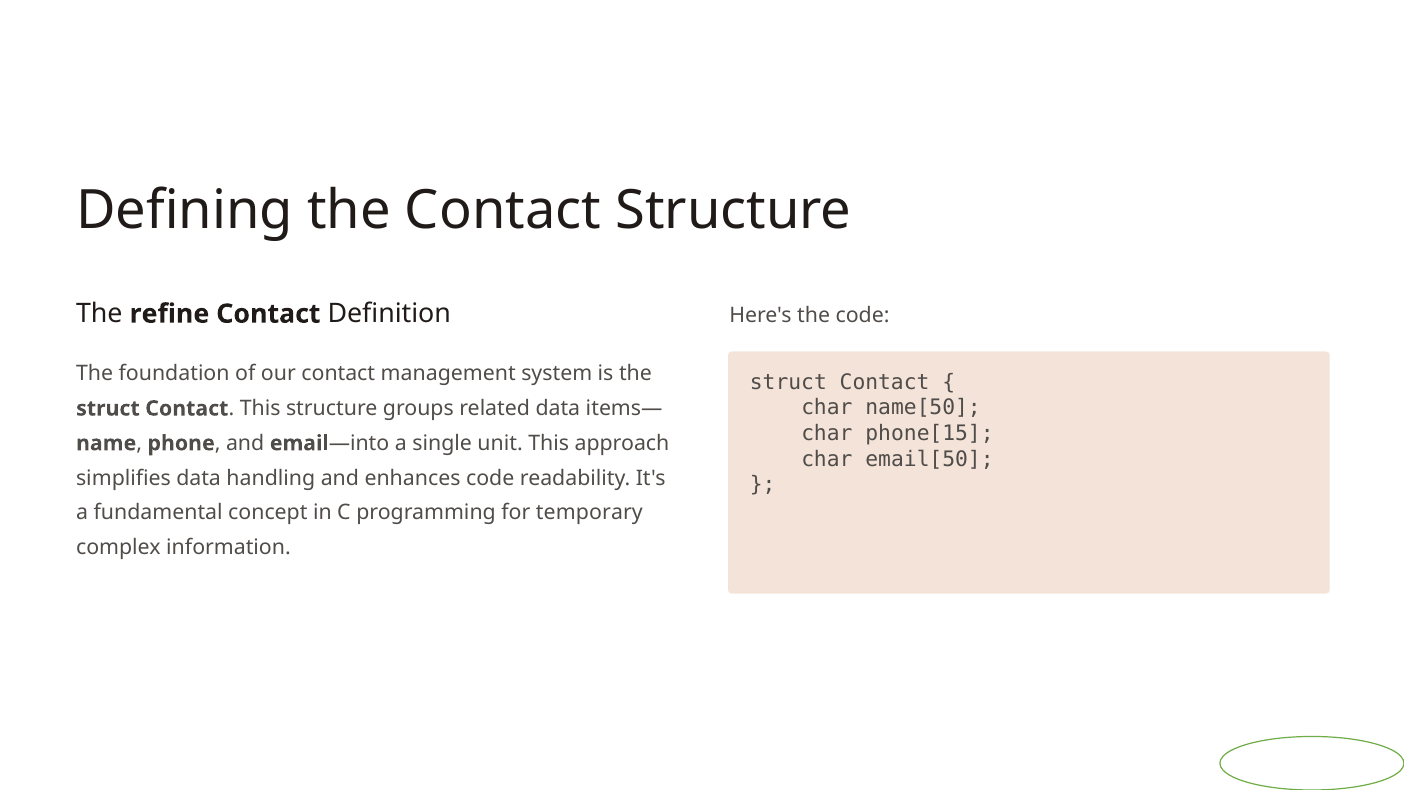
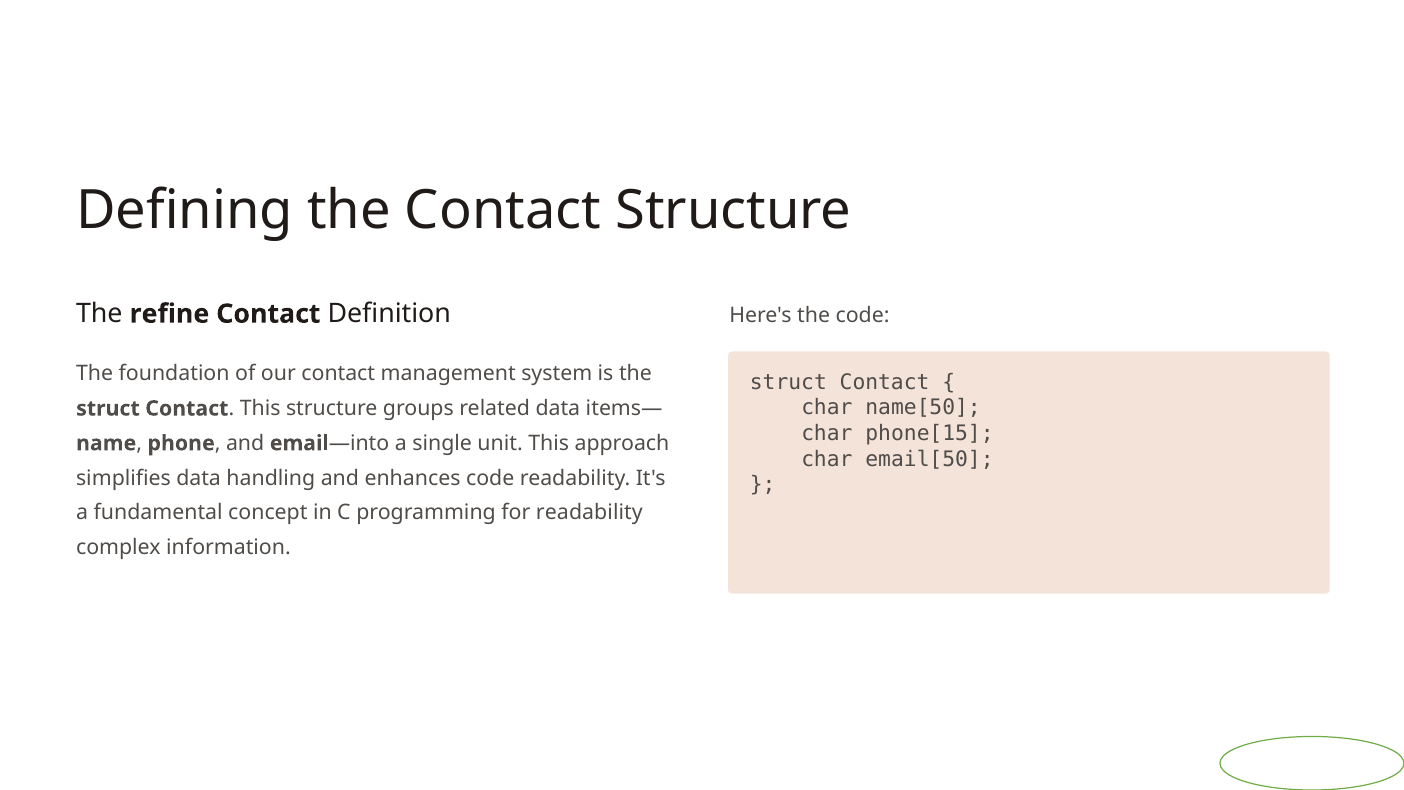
for temporary: temporary -> readability
